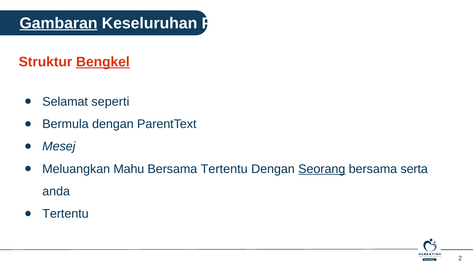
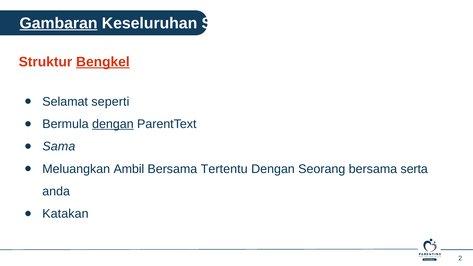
Pilih: Pilih -> Seni
dengan at (113, 124) underline: none -> present
Mesej: Mesej -> Sama
Mahu: Mahu -> Ambil
Seorang underline: present -> none
Tertentu at (66, 214): Tertentu -> Katakan
